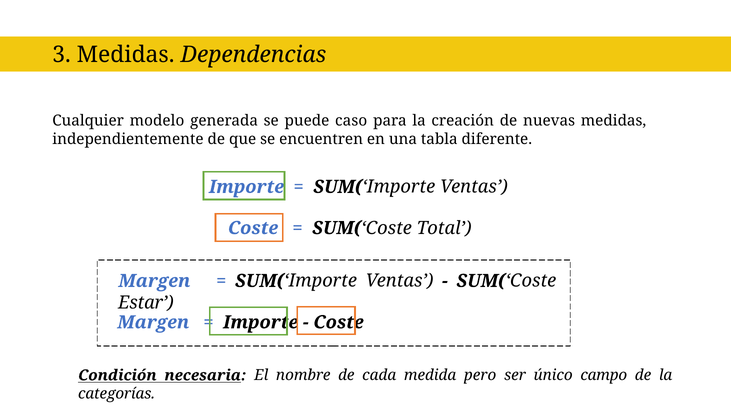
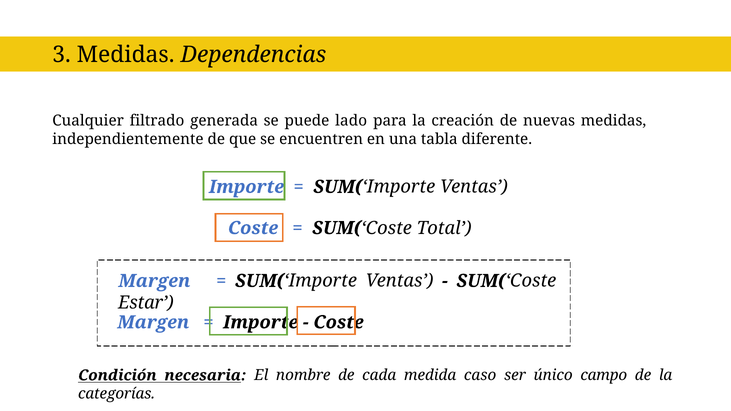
modelo: modelo -> filtrado
caso: caso -> lado
pero: pero -> caso
